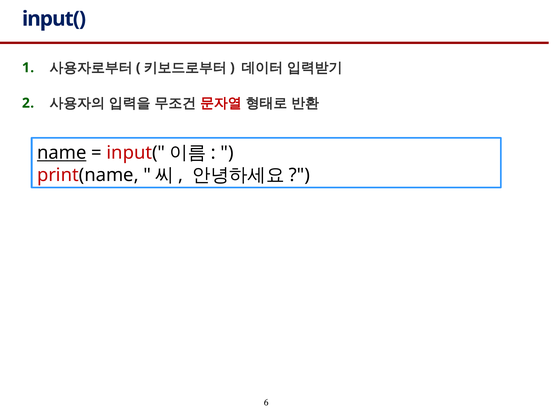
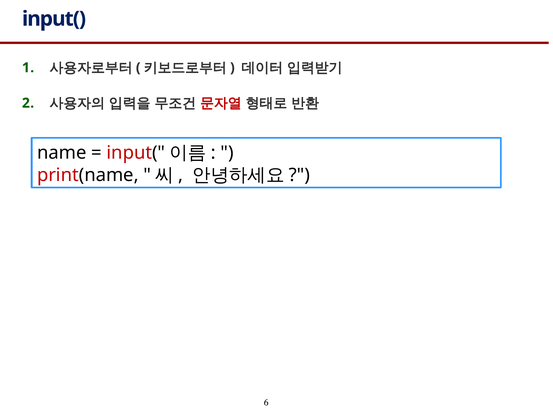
name underline: present -> none
